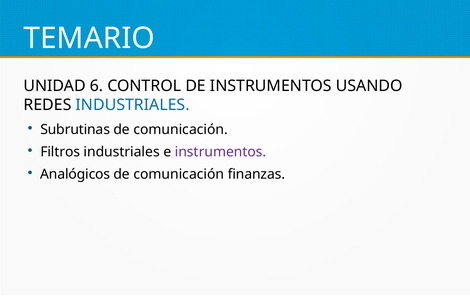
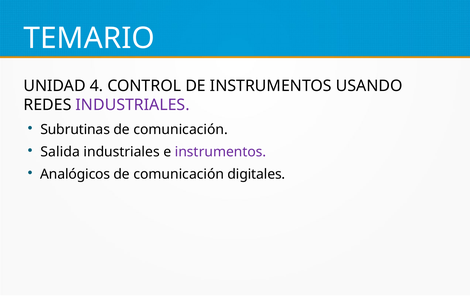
6: 6 -> 4
INDUSTRIALES at (133, 105) colour: blue -> purple
Filtros: Filtros -> Salida
finanzas: finanzas -> digitales
